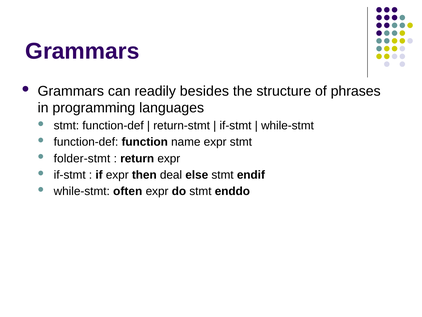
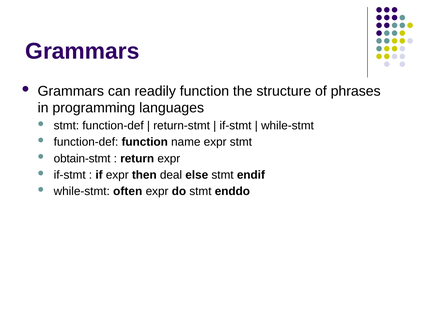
readily besides: besides -> function
folder-stmt: folder-stmt -> obtain-stmt
